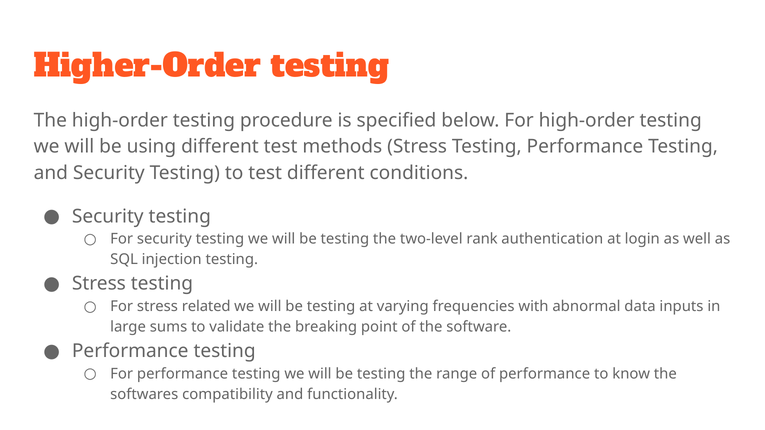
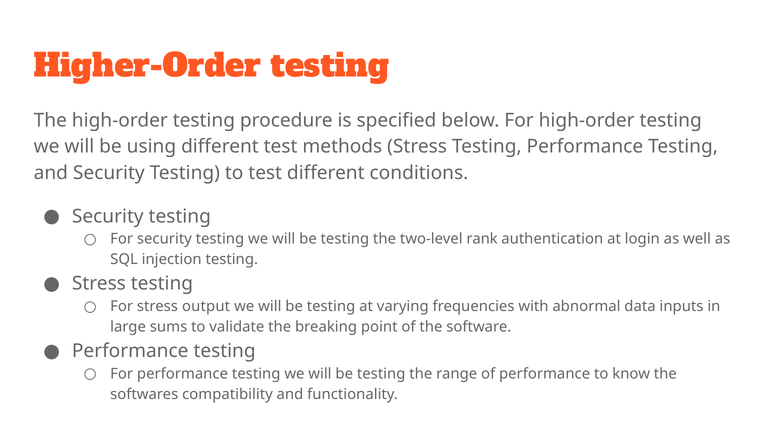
related: related -> output
